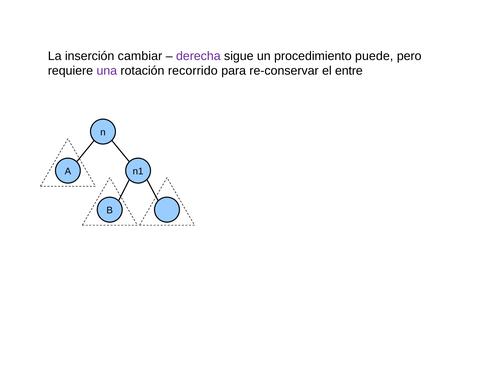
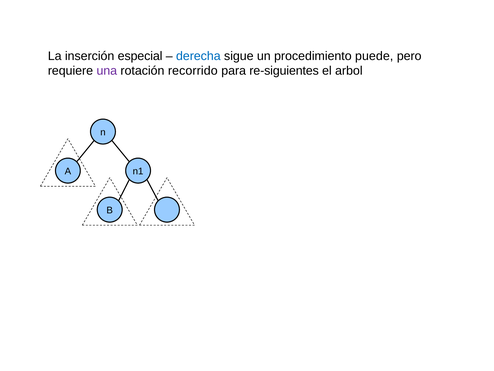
cambiar: cambiar -> especial
derecha colour: purple -> blue
re-conservar: re-conservar -> re-siguientes
entre: entre -> arbol
